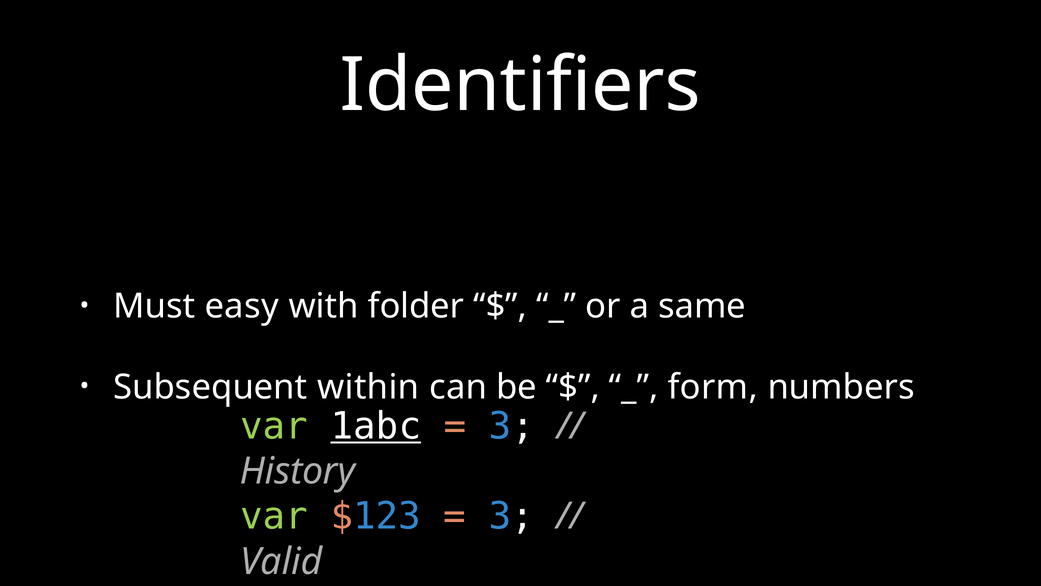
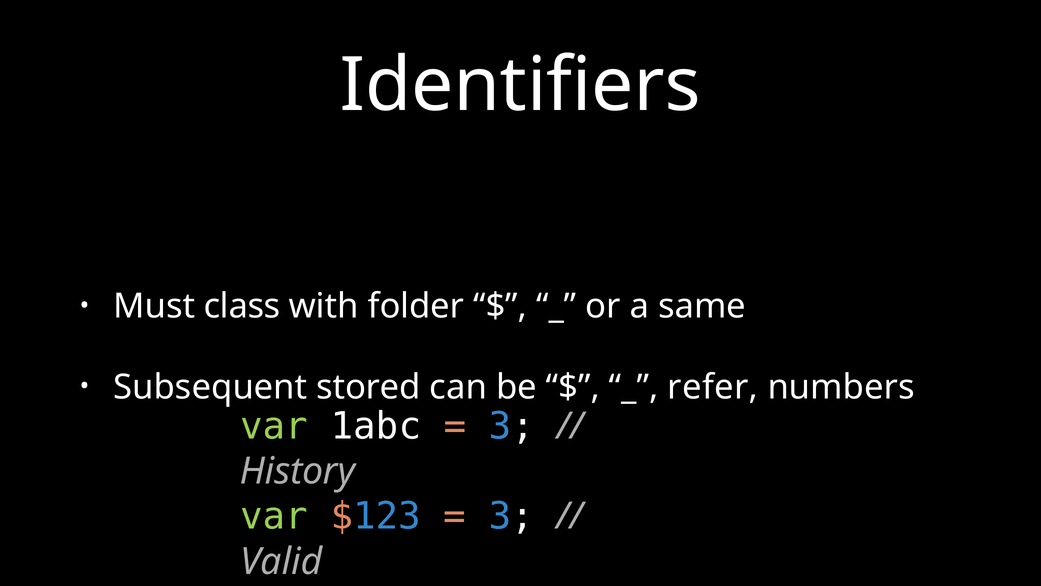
easy: easy -> class
within: within -> stored
form: form -> refer
1abc underline: present -> none
